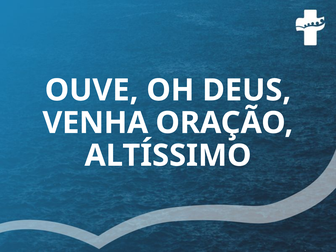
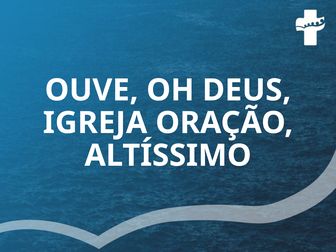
VENHA: VENHA -> IGREJA
